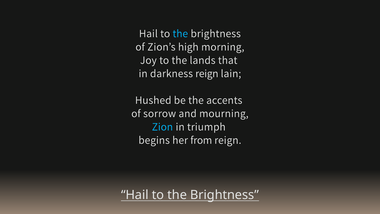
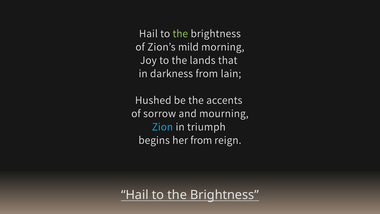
the at (180, 33) colour: light blue -> light green
high: high -> mild
darkness reign: reign -> from
